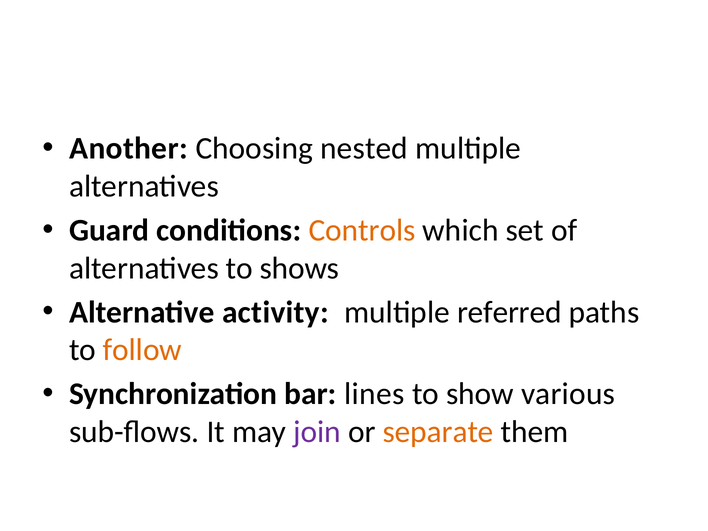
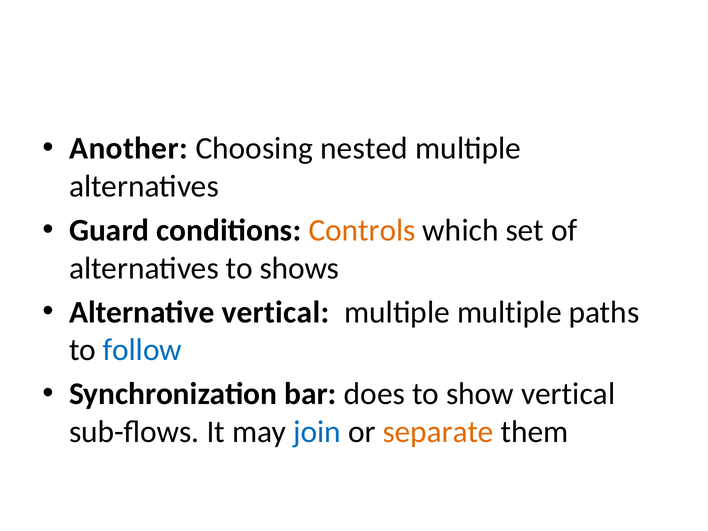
Alternative activity: activity -> vertical
multiple referred: referred -> multiple
follow colour: orange -> blue
lines: lines -> does
show various: various -> vertical
join colour: purple -> blue
